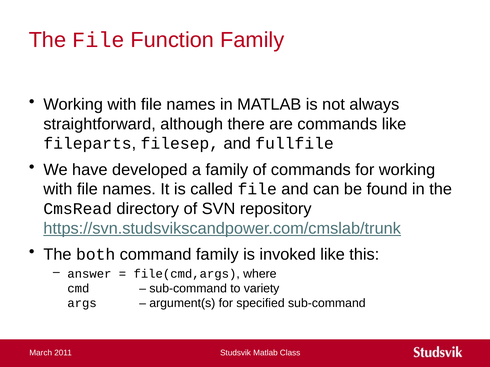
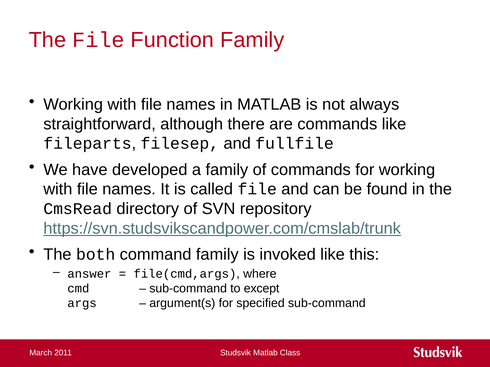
variety: variety -> except
